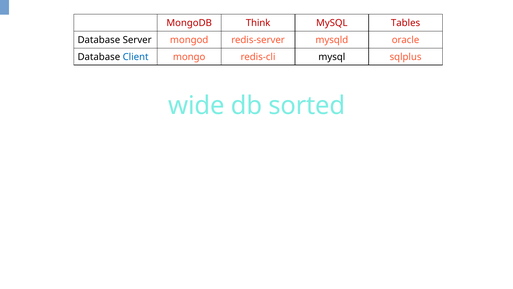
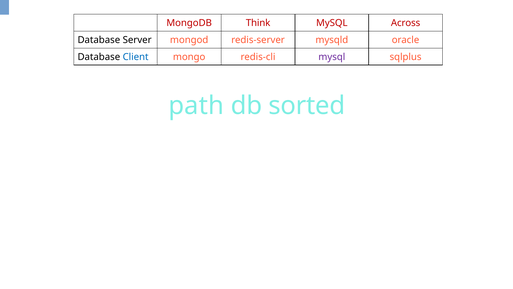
Tables: Tables -> Across
mysql at (332, 57) colour: black -> purple
wide: wide -> path
